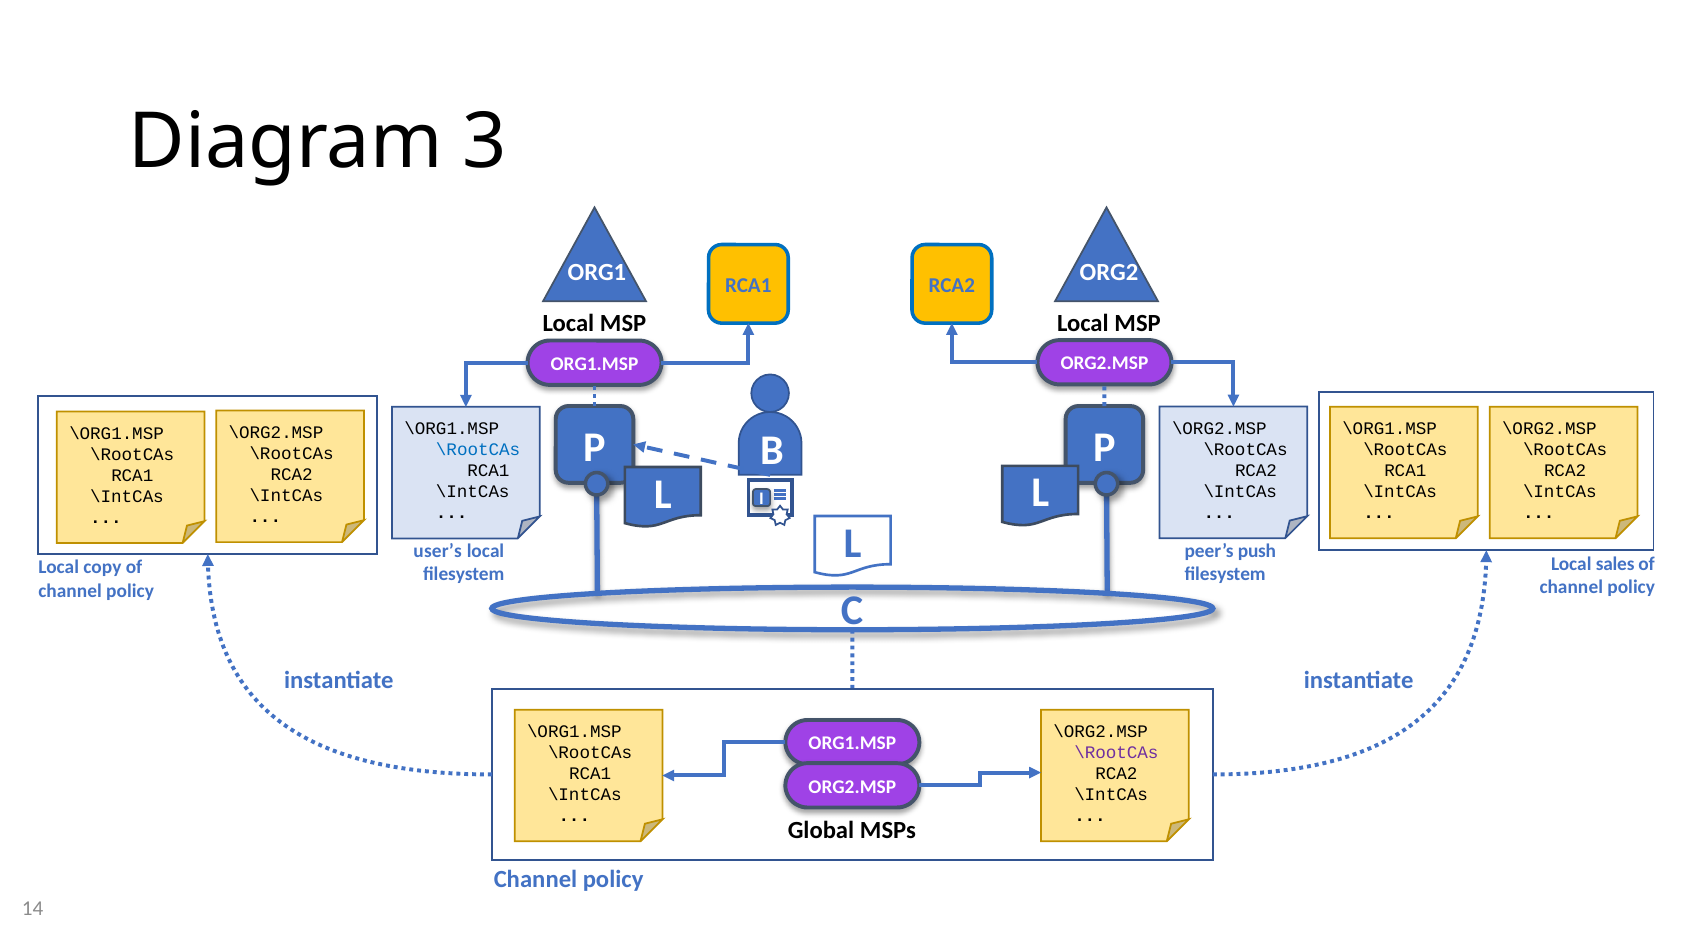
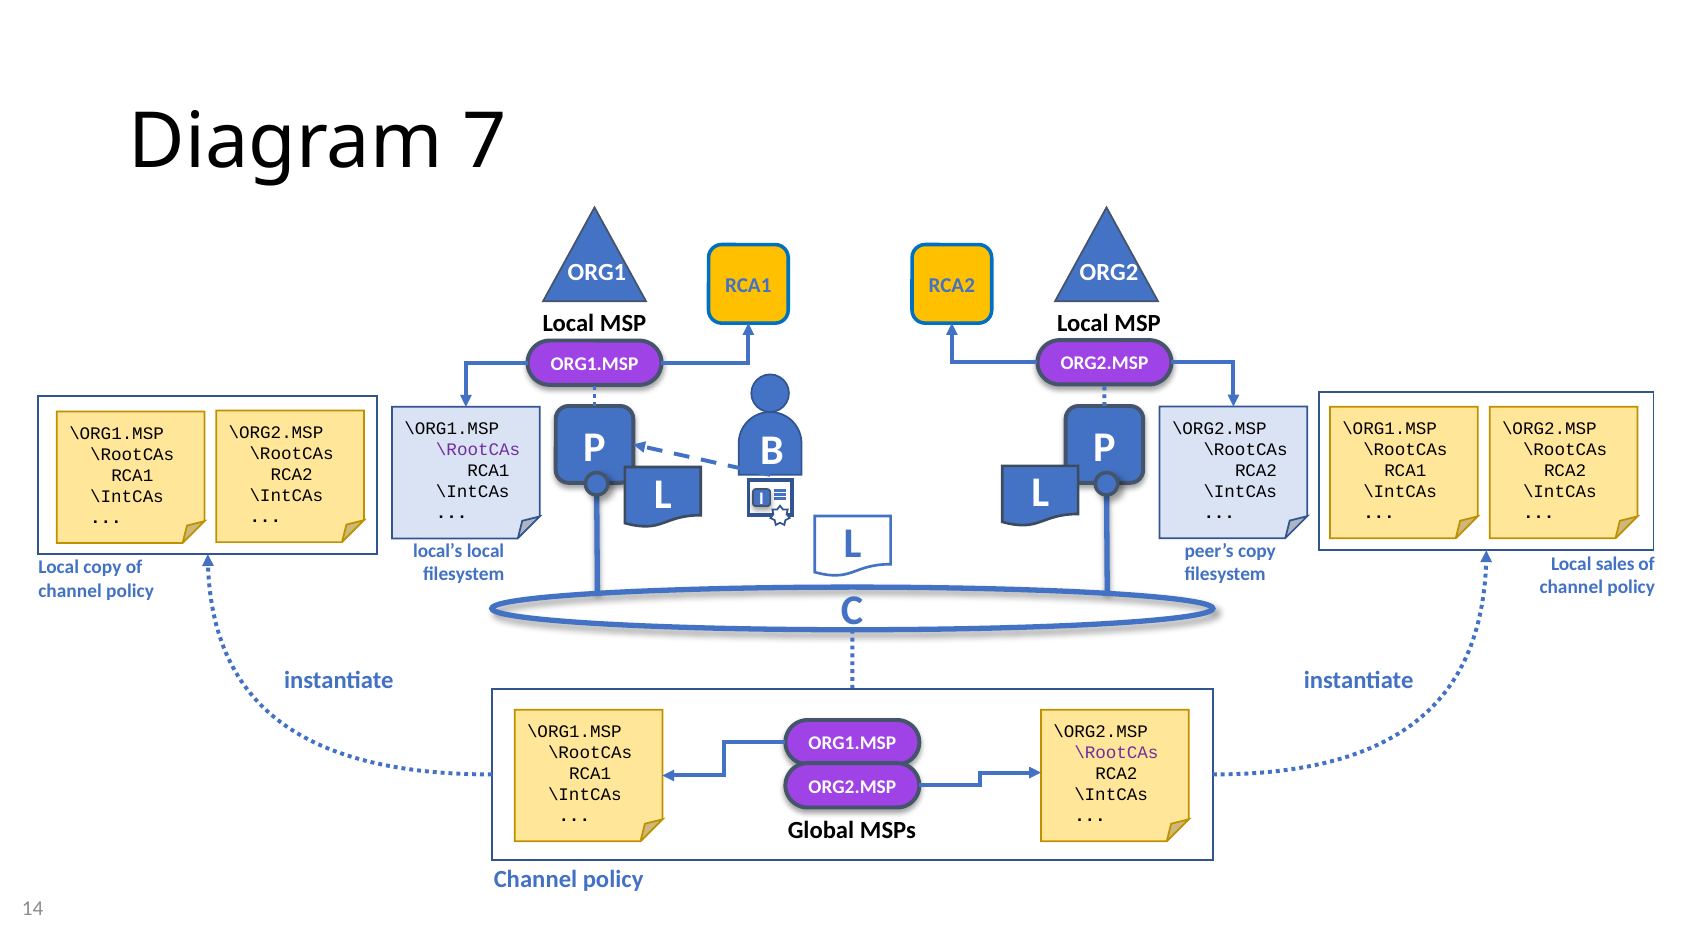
3: 3 -> 7
\RootCAs at (478, 450) colour: blue -> purple
user’s: user’s -> local’s
peer’s push: push -> copy
